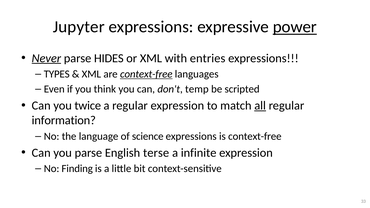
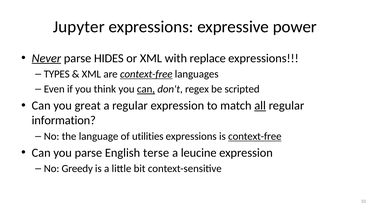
power underline: present -> none
entries: entries -> replace
can at (146, 89) underline: none -> present
temp: temp -> regex
twice: twice -> great
science: science -> utilities
context-free at (255, 136) underline: none -> present
infinite: infinite -> leucine
Finding: Finding -> Greedy
